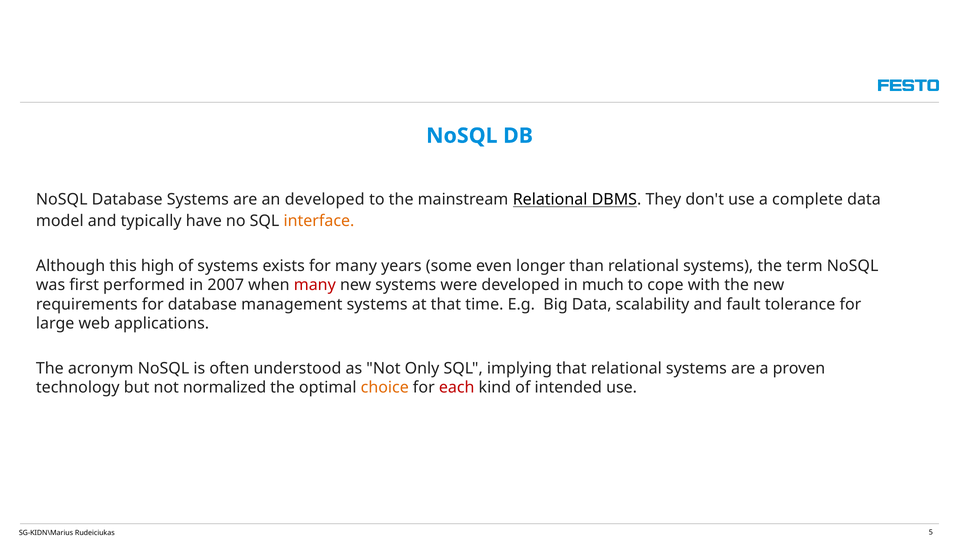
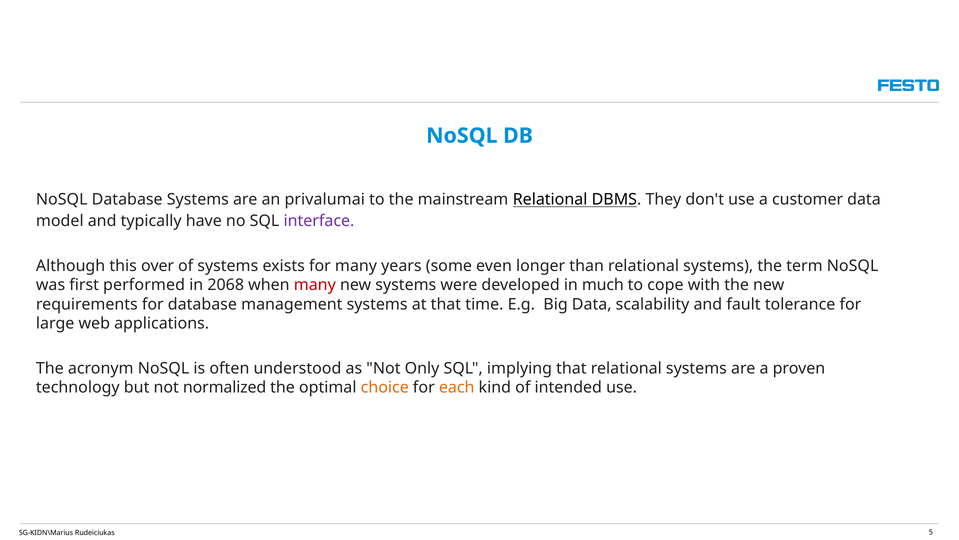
an developed: developed -> privalumai
complete: complete -> customer
interface colour: orange -> purple
high: high -> over
2007: 2007 -> 2068
each colour: red -> orange
